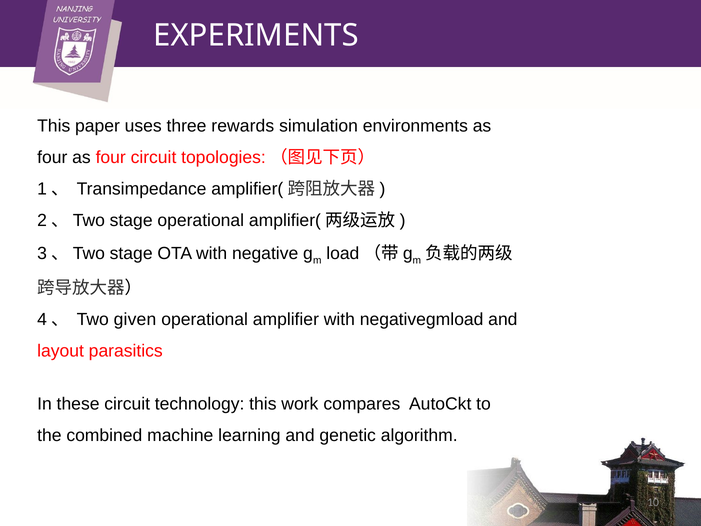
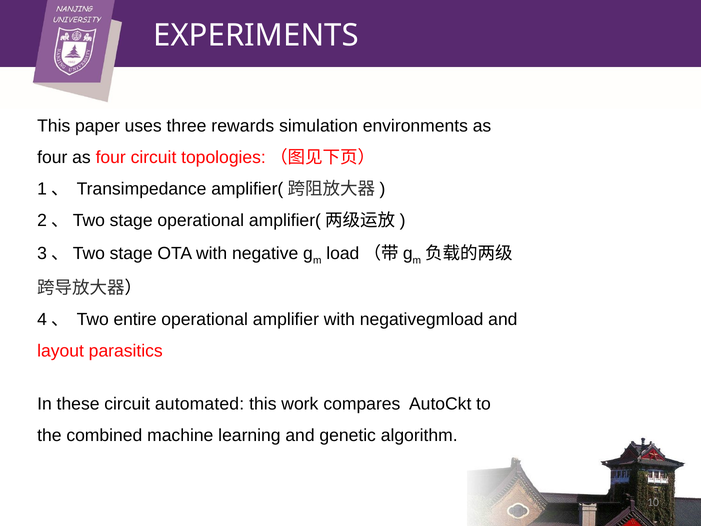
given: given -> entire
technology: technology -> automated
